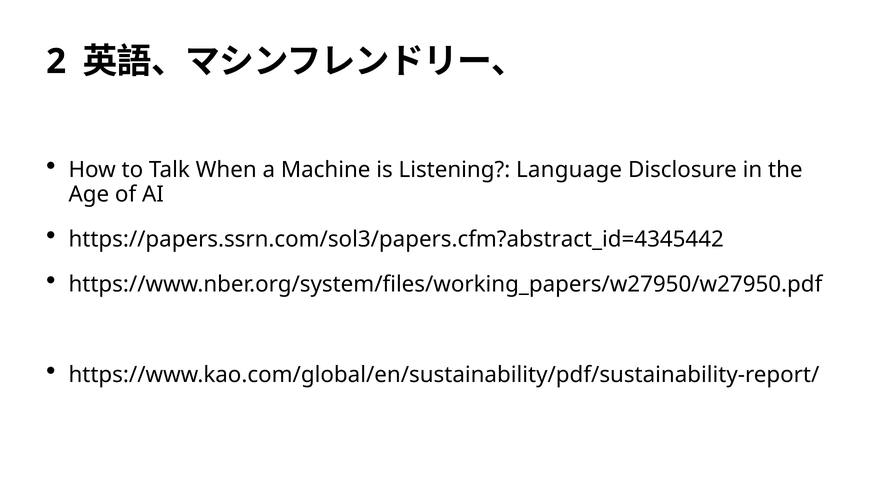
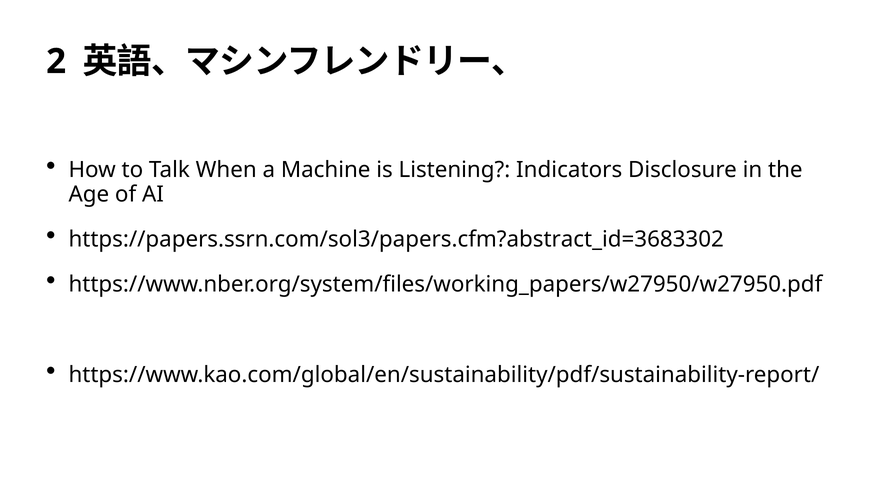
Language: Language -> Indicators
https://papers.ssrn.com/sol3/papers.cfm?abstract_id=4345442: https://papers.ssrn.com/sol3/papers.cfm?abstract_id=4345442 -> https://papers.ssrn.com/sol3/papers.cfm?abstract_id=3683302
